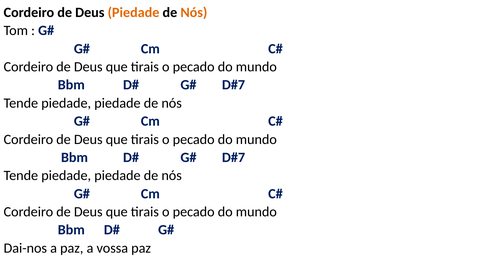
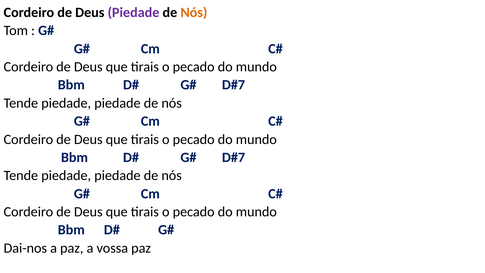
Piedade at (133, 12) colour: orange -> purple
